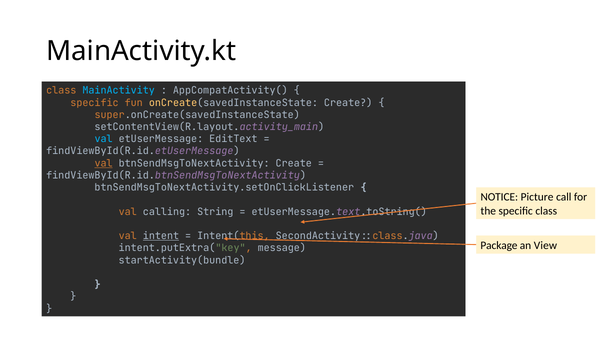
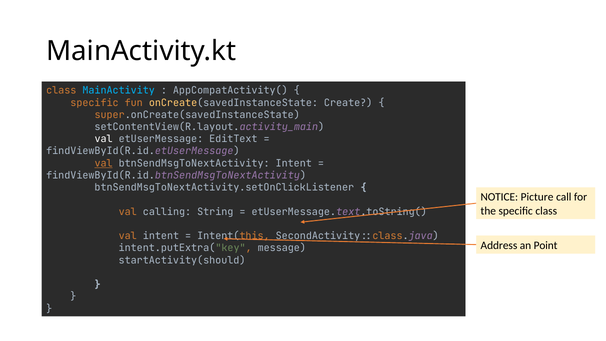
val at (104, 139) colour: light blue -> white
btnSendMsgToNextActivity Create: Create -> Intent
intent at (161, 236) underline: present -> none
Package: Package -> Address
View: View -> Point
startActivity(bundle: startActivity(bundle -> startActivity(should
